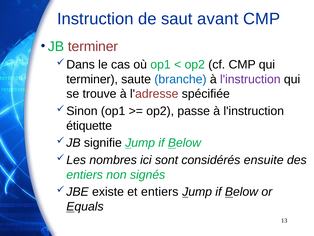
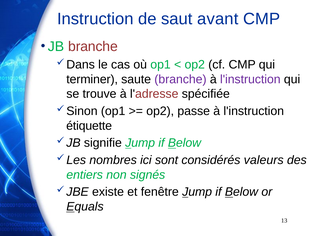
JB terminer: terminer -> branche
branche at (180, 79) colour: blue -> purple
ensuite: ensuite -> valeurs
et entiers: entiers -> fenêtre
